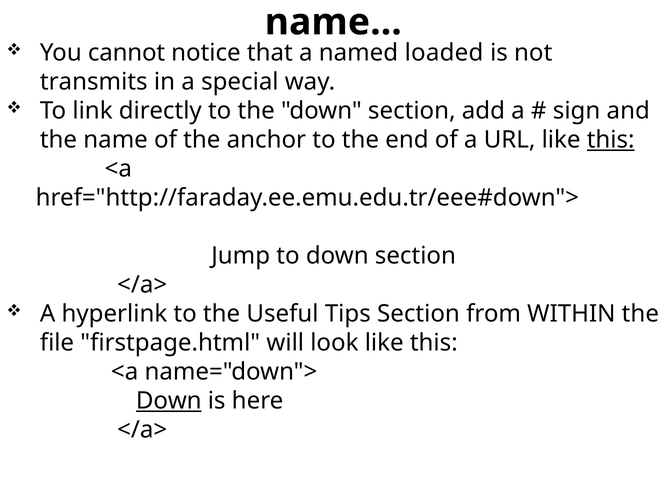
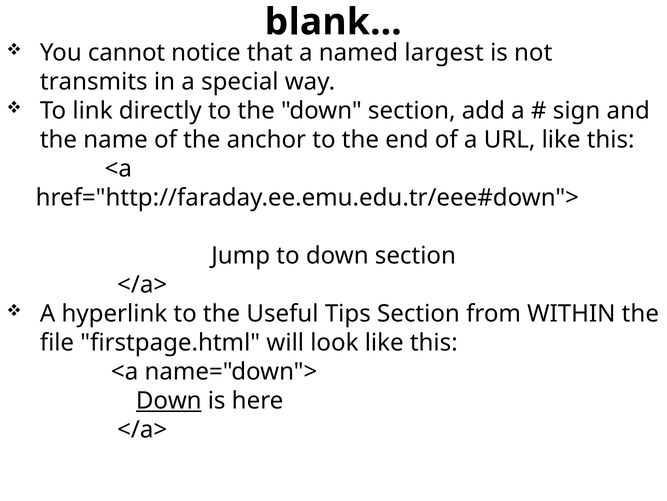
name…: name… -> blank…
loaded: loaded -> largest
this at (611, 140) underline: present -> none
